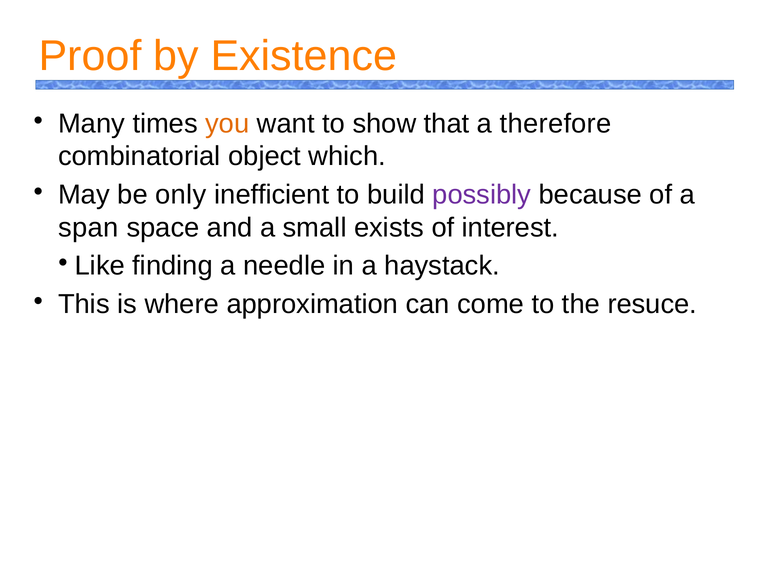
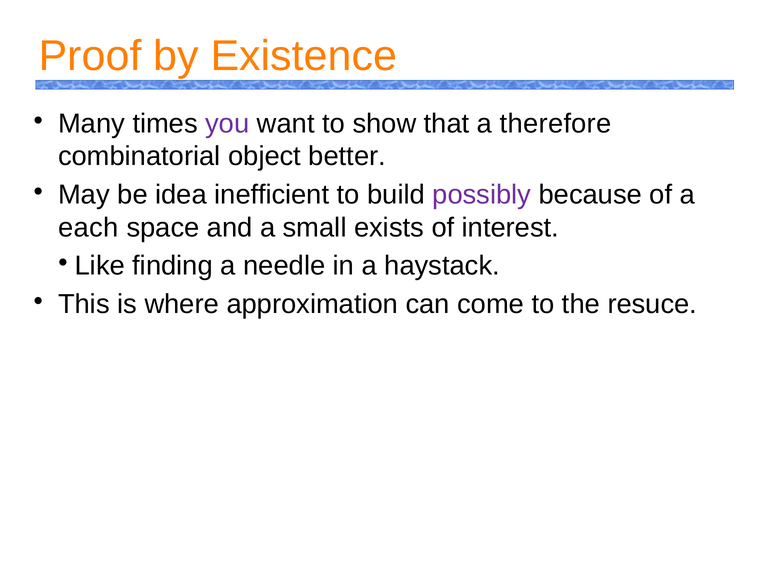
you colour: orange -> purple
which: which -> better
only: only -> idea
span: span -> each
